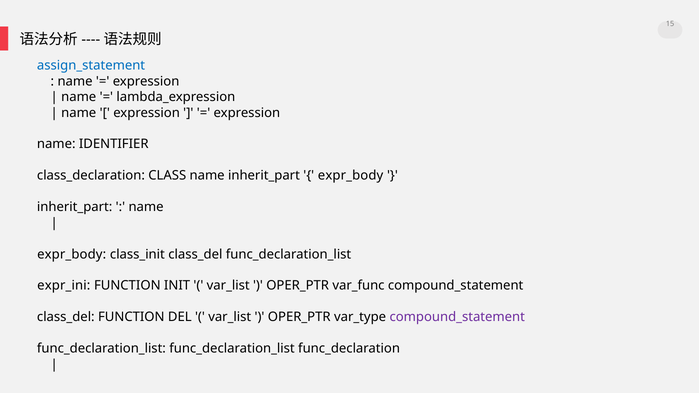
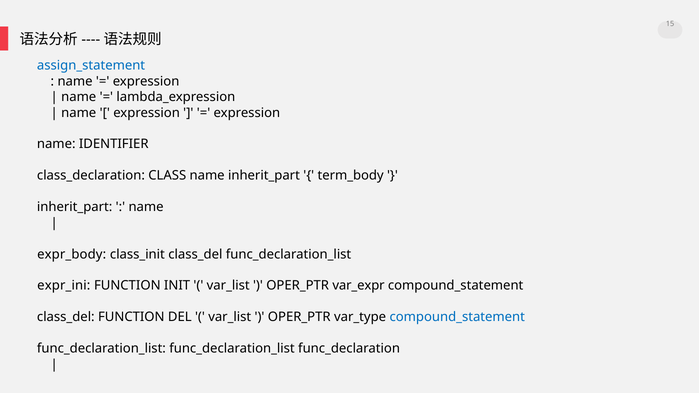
expr_body at (351, 176): expr_body -> term_body
var_func: var_func -> var_expr
compound_statement at (457, 317) colour: purple -> blue
